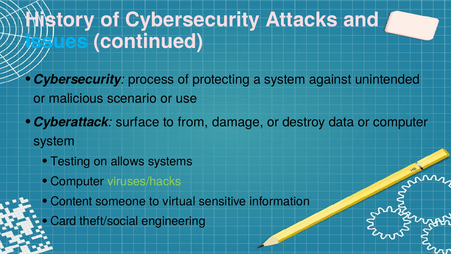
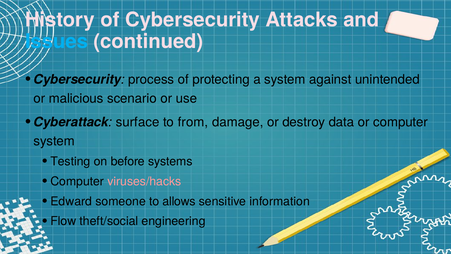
allows: allows -> before
viruses/hacks colour: light green -> pink
Content: Content -> Edward
virtual: virtual -> allows
Card: Card -> Flow
